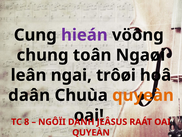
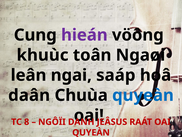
chung: chung -> khuùc
trôøi: trôøi -> saáp
quyeàn at (143, 95) colour: orange -> blue
